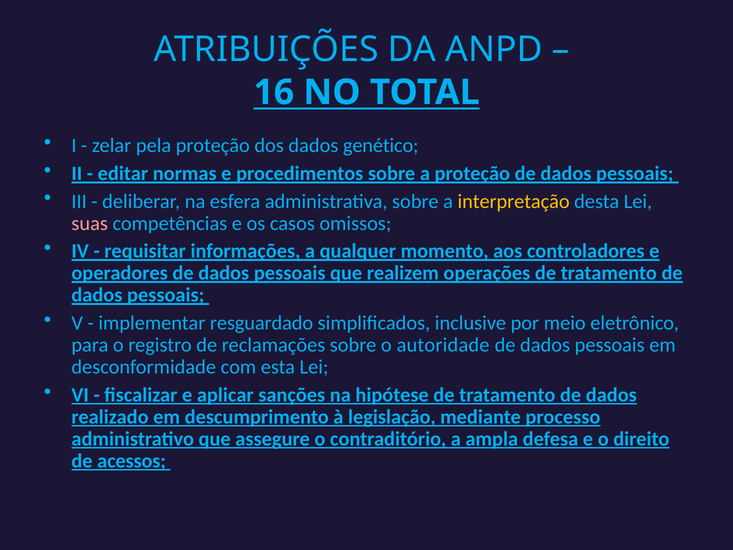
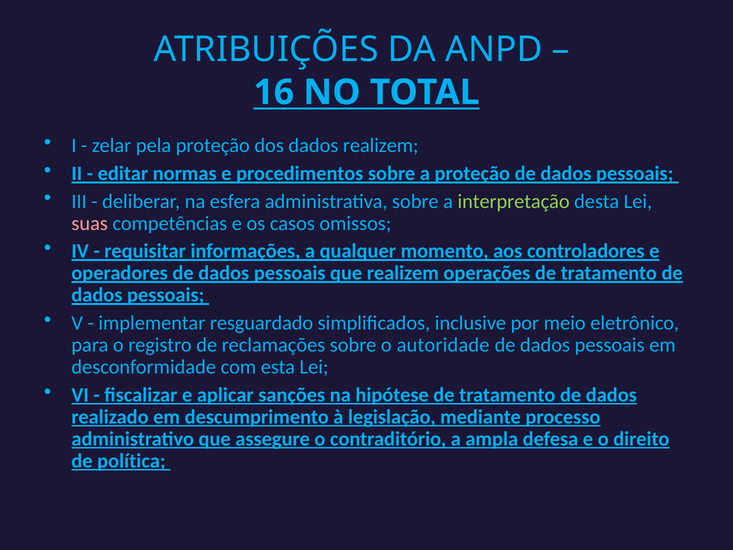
dados genético: genético -> realizem
interpretação colour: yellow -> light green
acessos: acessos -> política
